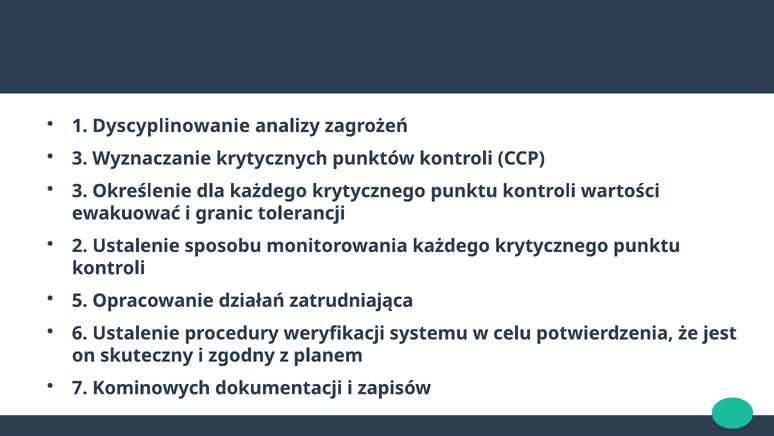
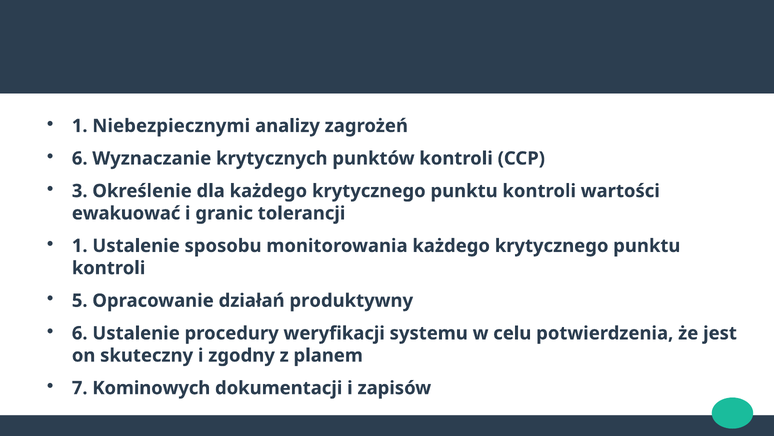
Dyscyplinowanie: Dyscyplinowanie -> Niebezpiecznymi
3 at (80, 158): 3 -> 6
2 at (80, 246): 2 -> 1
zatrudniająca: zatrudniająca -> produktywny
